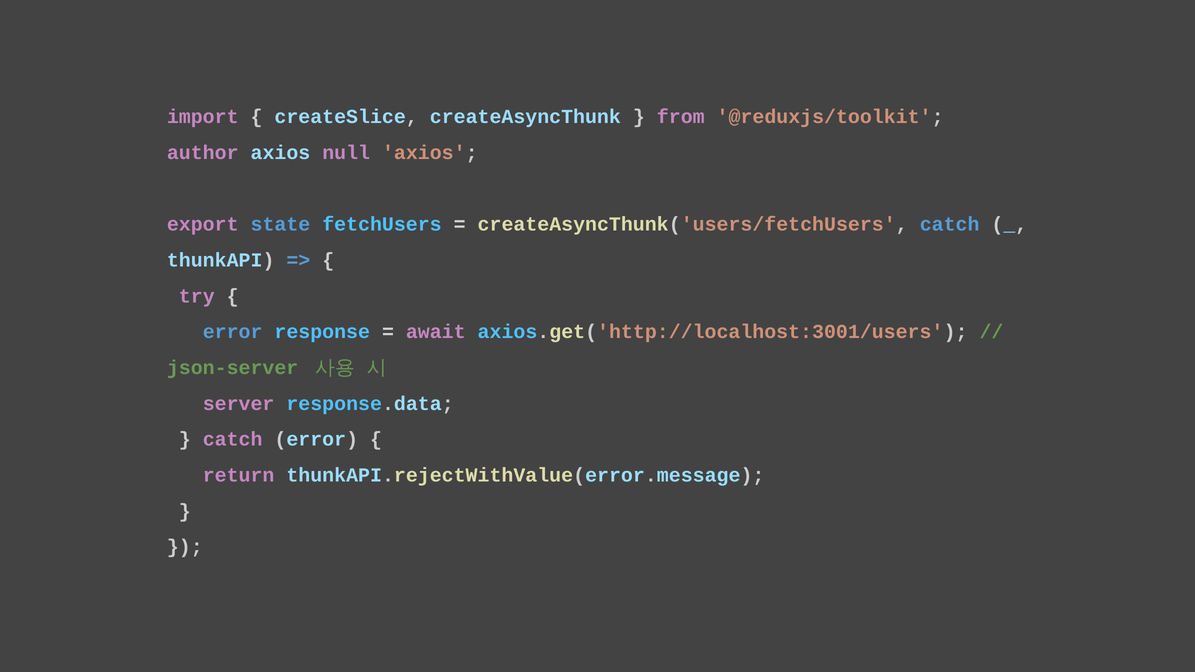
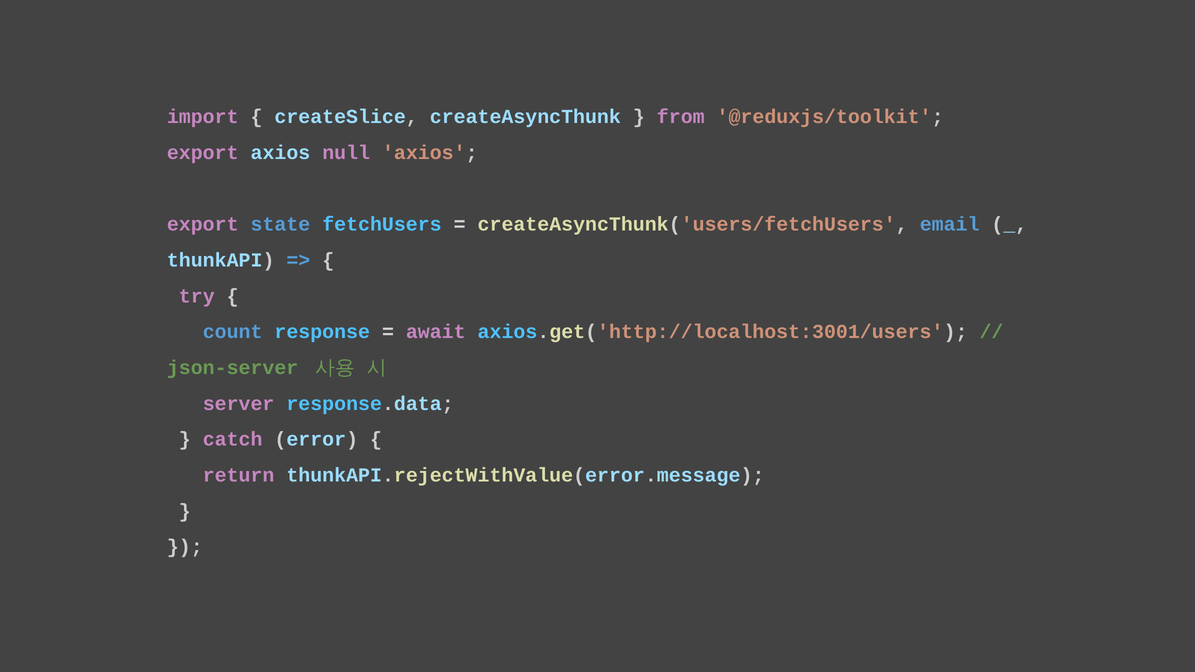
author at (203, 153): author -> export
createAsyncThunk('users/fetchUsers catch: catch -> email
error at (233, 332): error -> count
